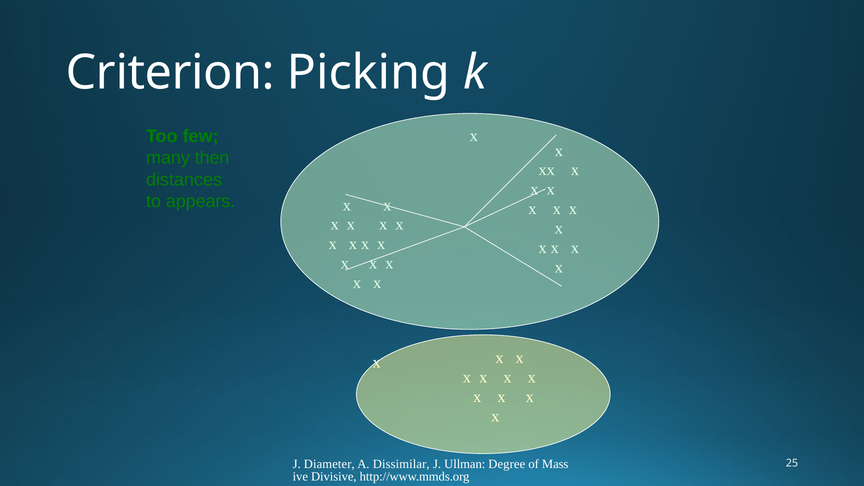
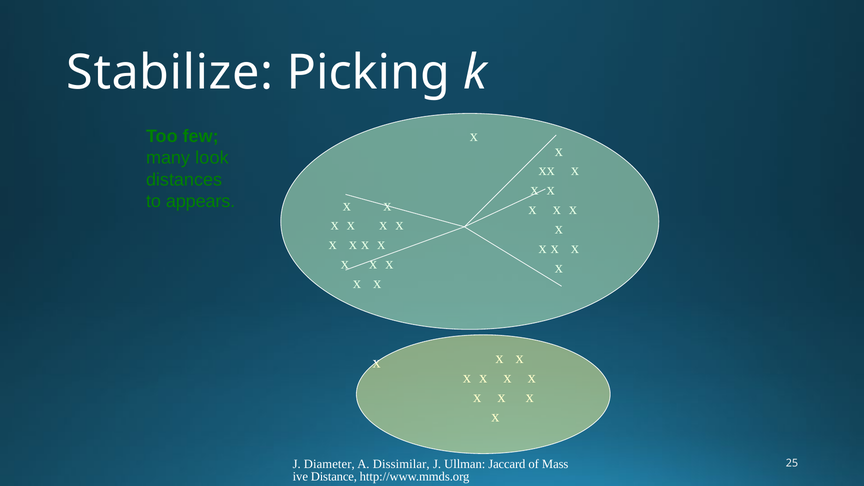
Criterion: Criterion -> Stabilize
then: then -> look
Degree: Degree -> Jaccard
Divisive: Divisive -> Distance
